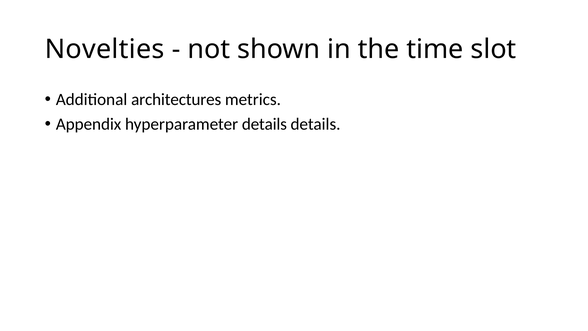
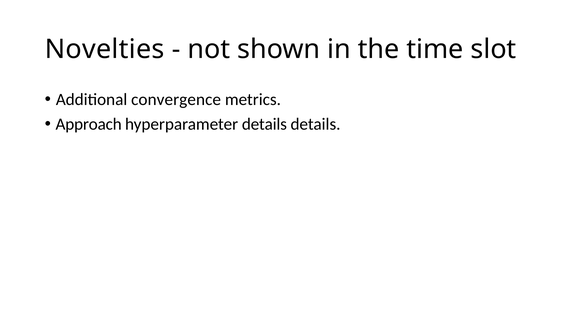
architectures: architectures -> convergence
Appendix: Appendix -> Approach
